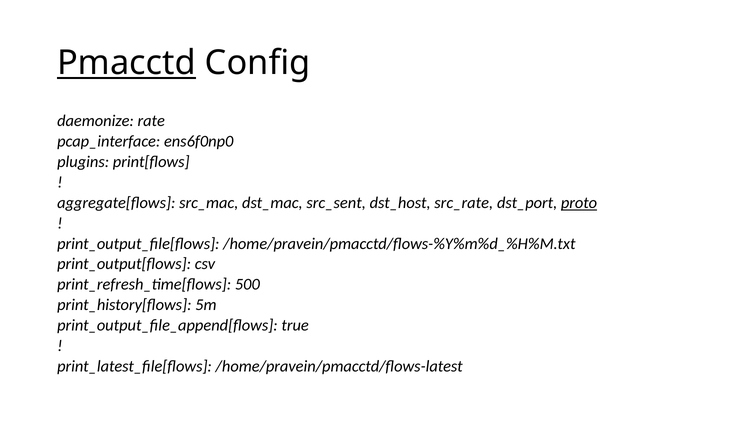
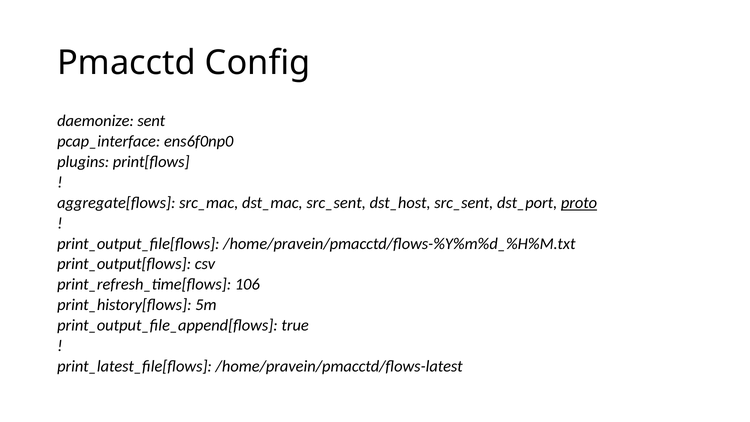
Pmacctd underline: present -> none
rate: rate -> sent
dst_host src_rate: src_rate -> src_sent
500: 500 -> 106
